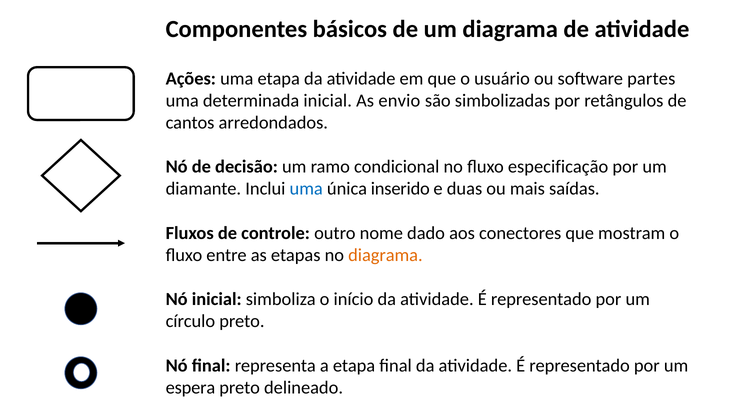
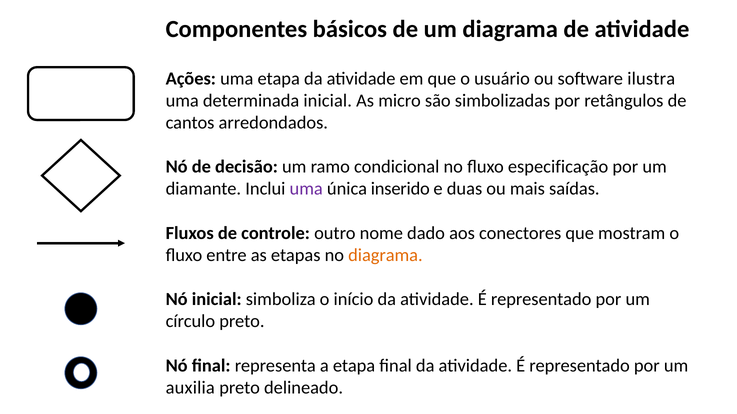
partes: partes -> ilustra
envio: envio -> micro
uma at (306, 189) colour: blue -> purple
espera: espera -> auxilia
